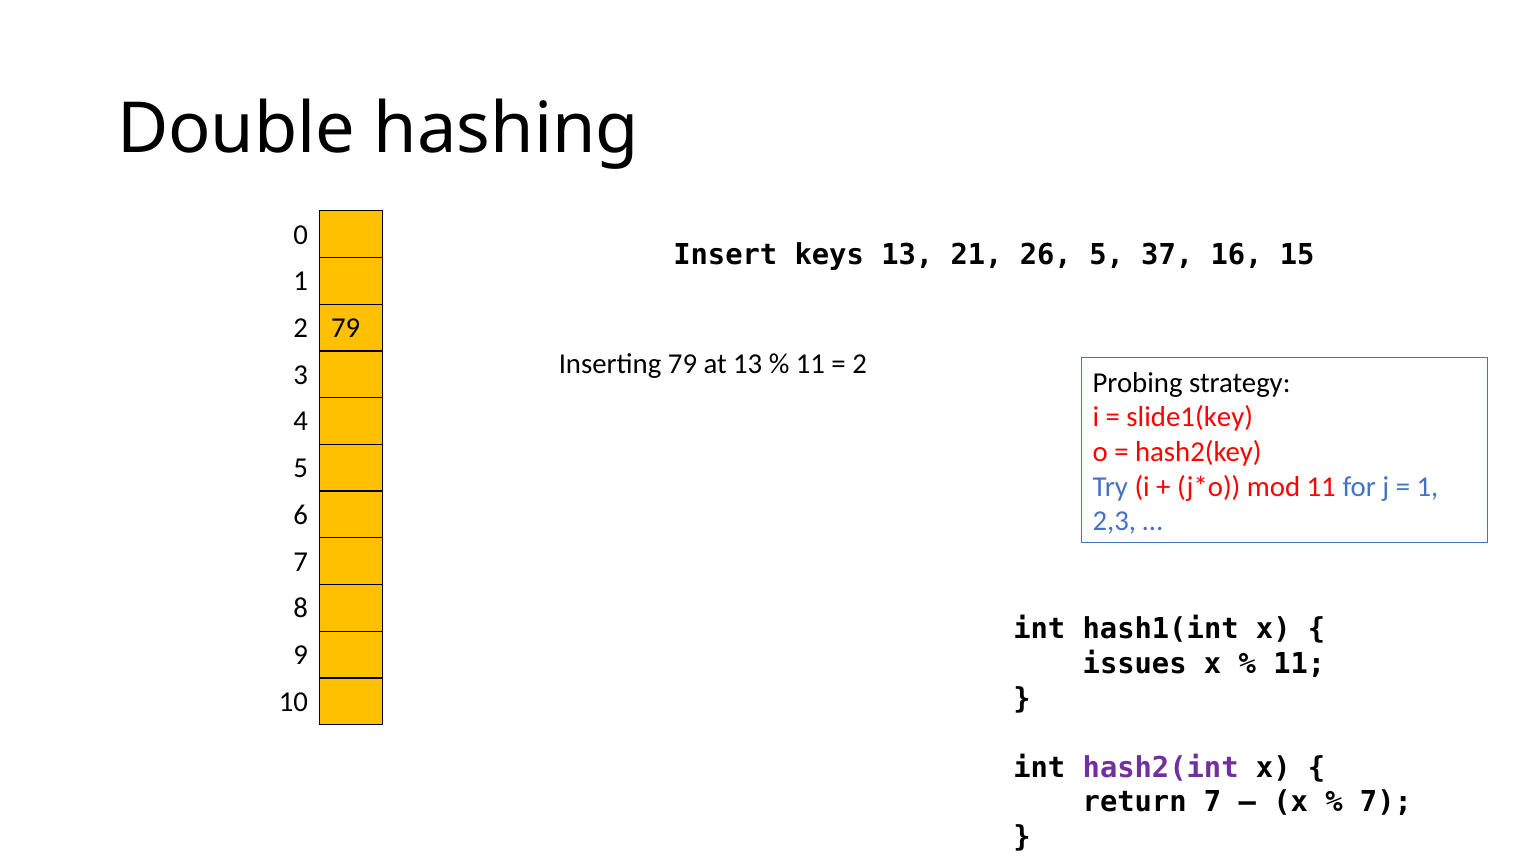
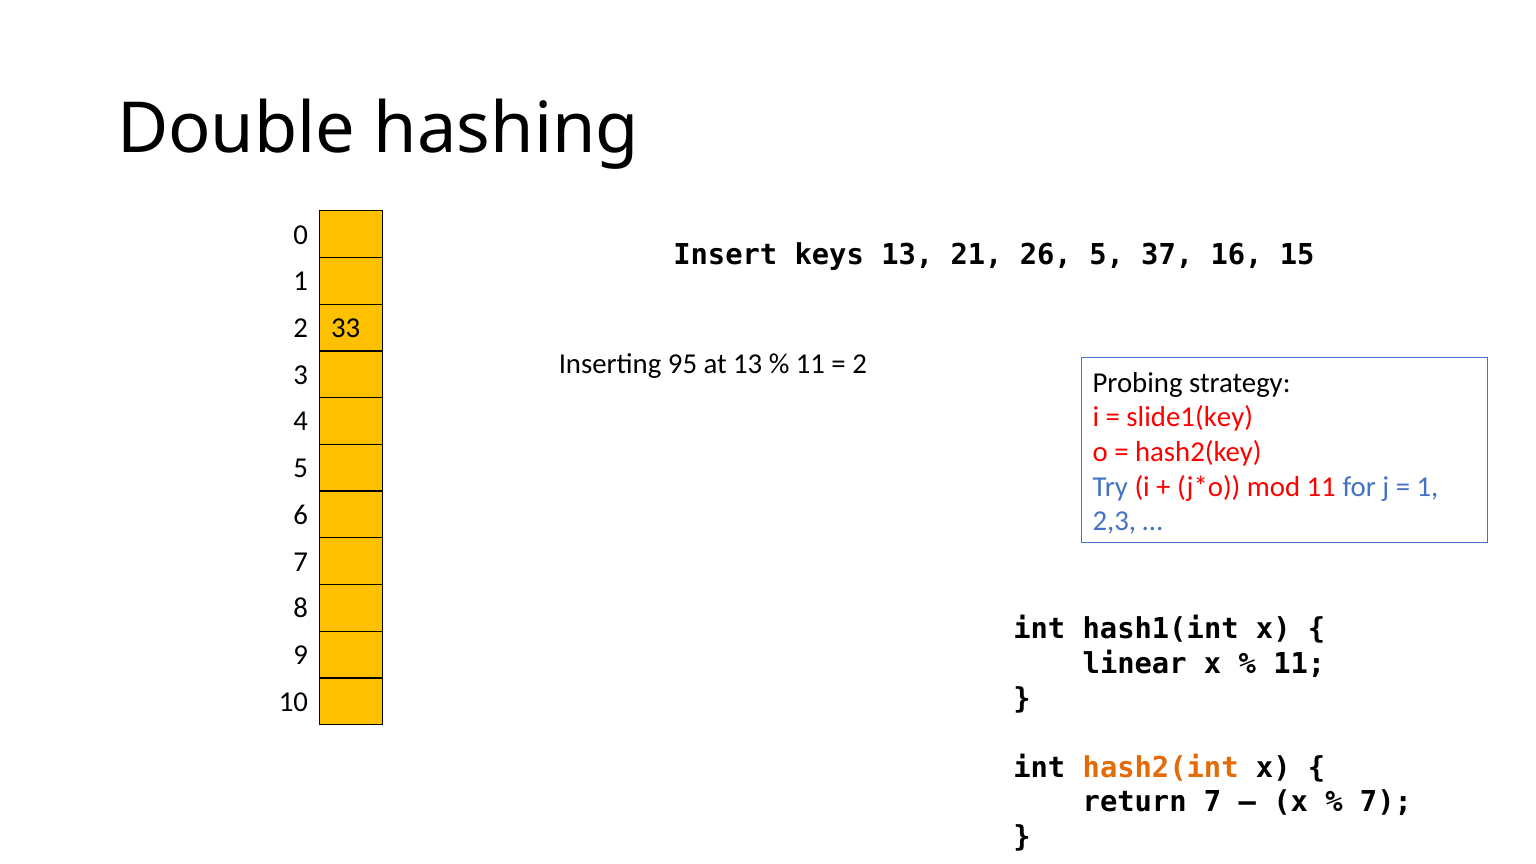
2 79: 79 -> 33
Inserting 79: 79 -> 95
issues: issues -> linear
hash2(int colour: purple -> orange
